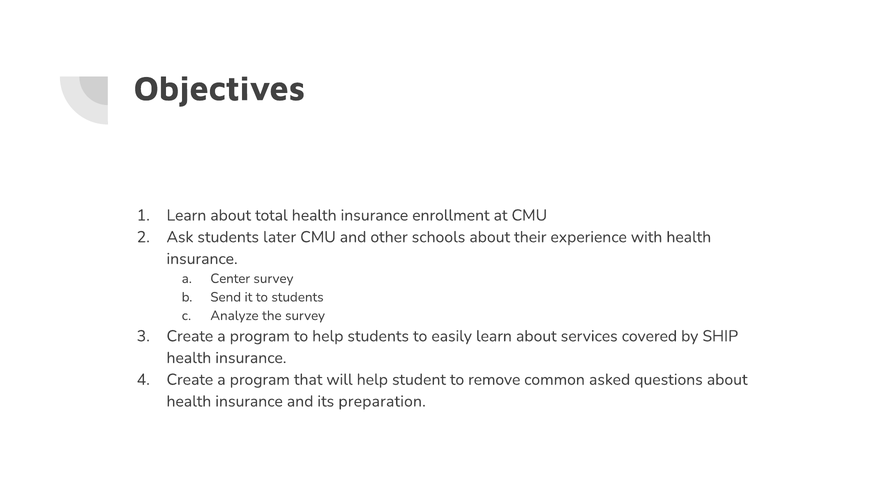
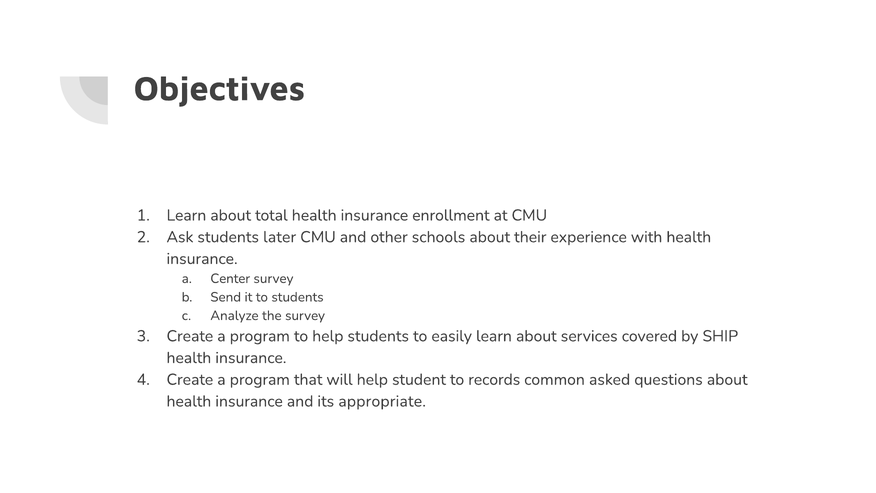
remove: remove -> records
preparation: preparation -> appropriate
